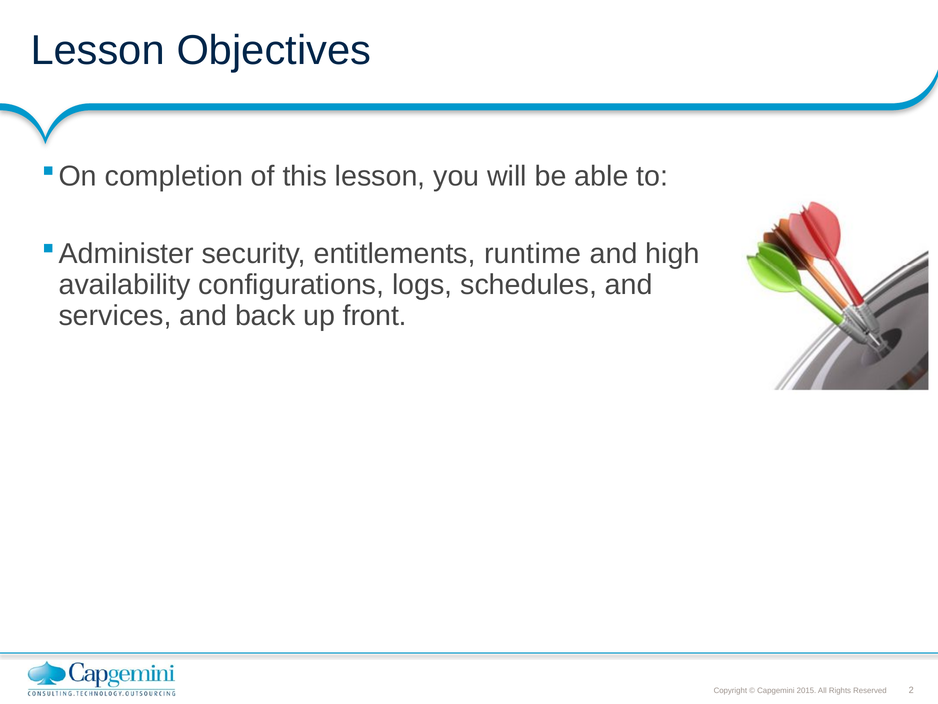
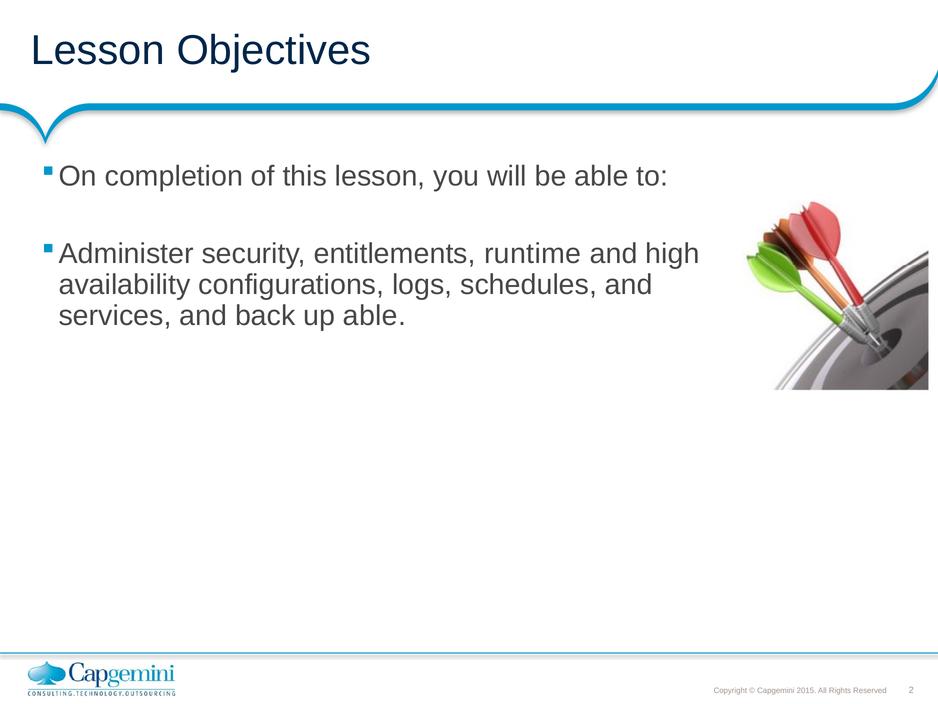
up front: front -> able
